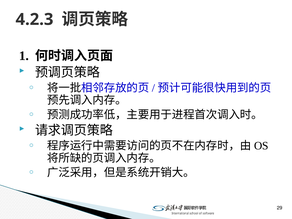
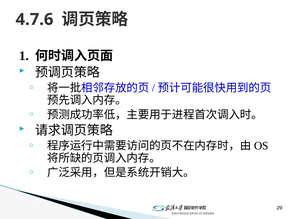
4.2.3: 4.2.3 -> 4.7.6
